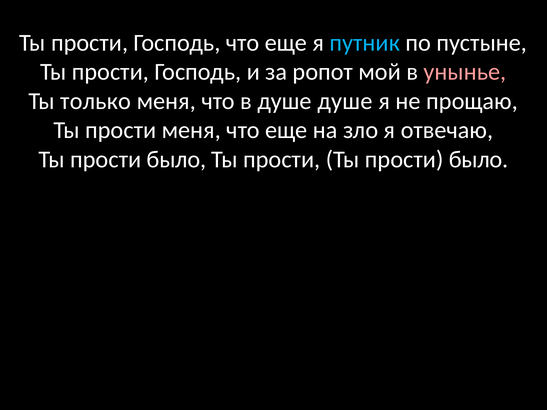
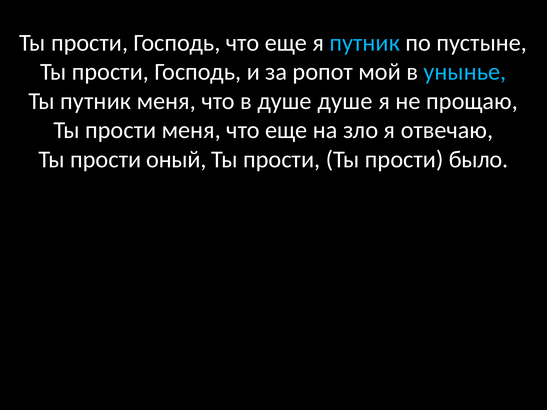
унынье colour: pink -> light blue
Ты только: только -> путник
было at (176, 159): было -> оный
